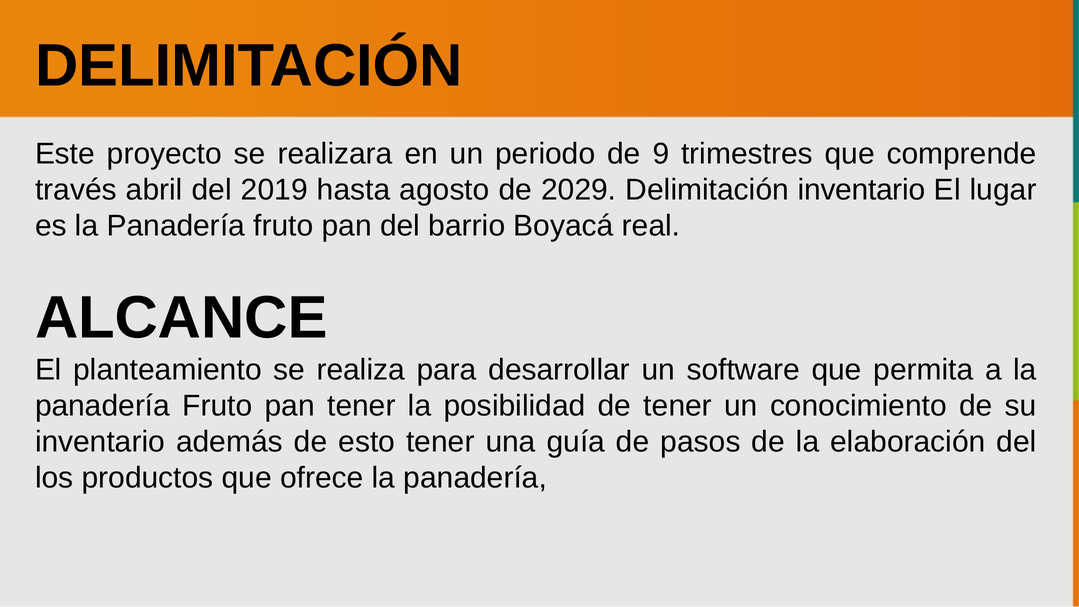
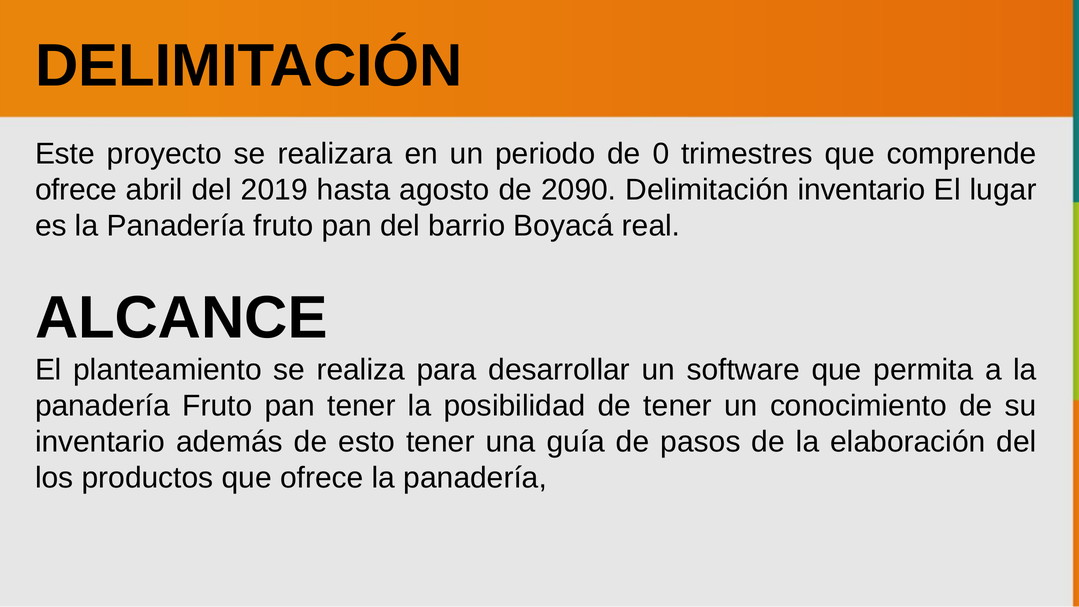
9: 9 -> 0
través at (76, 190): través -> ofrece
2029: 2029 -> 2090
